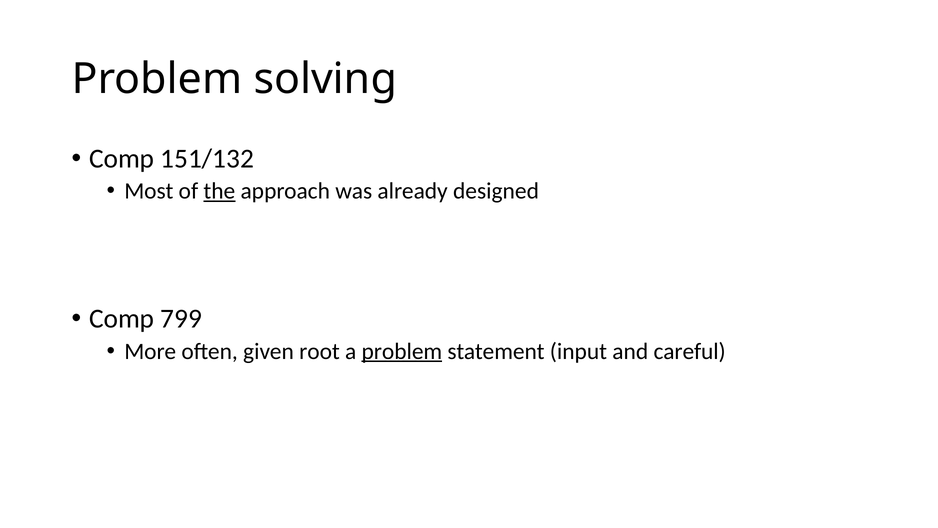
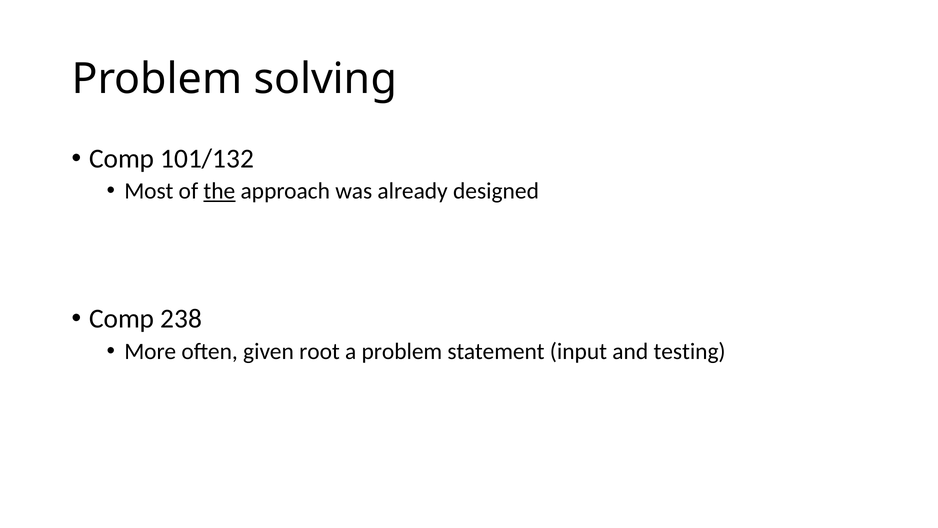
151/132: 151/132 -> 101/132
799: 799 -> 238
problem at (402, 351) underline: present -> none
careful: careful -> testing
